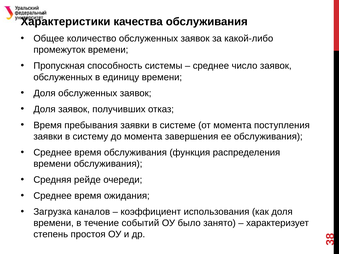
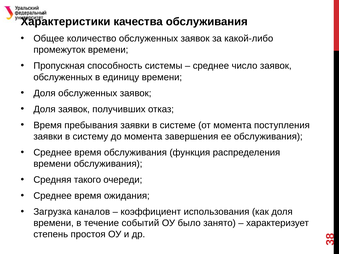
рейде: рейде -> такого
